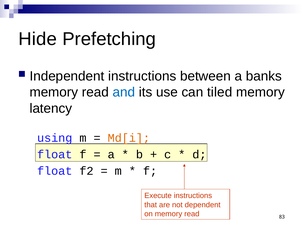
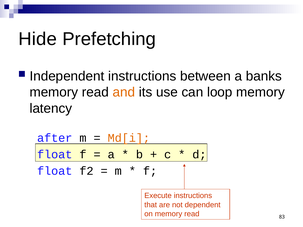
and colour: blue -> orange
tiled: tiled -> loop
using: using -> after
